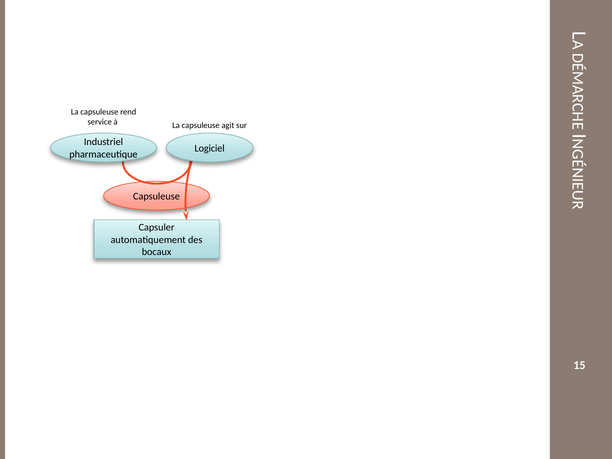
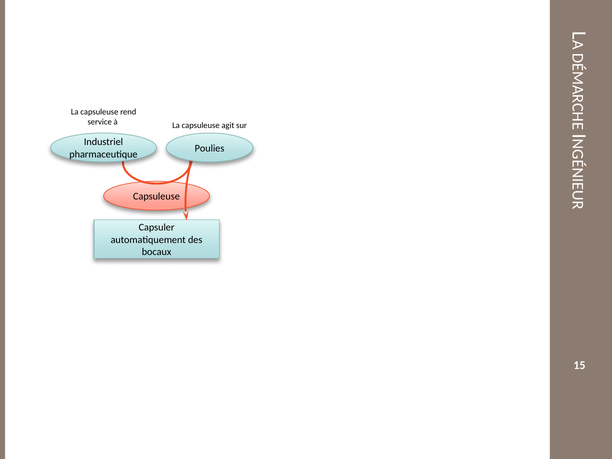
Logiciel: Logiciel -> Poulies
